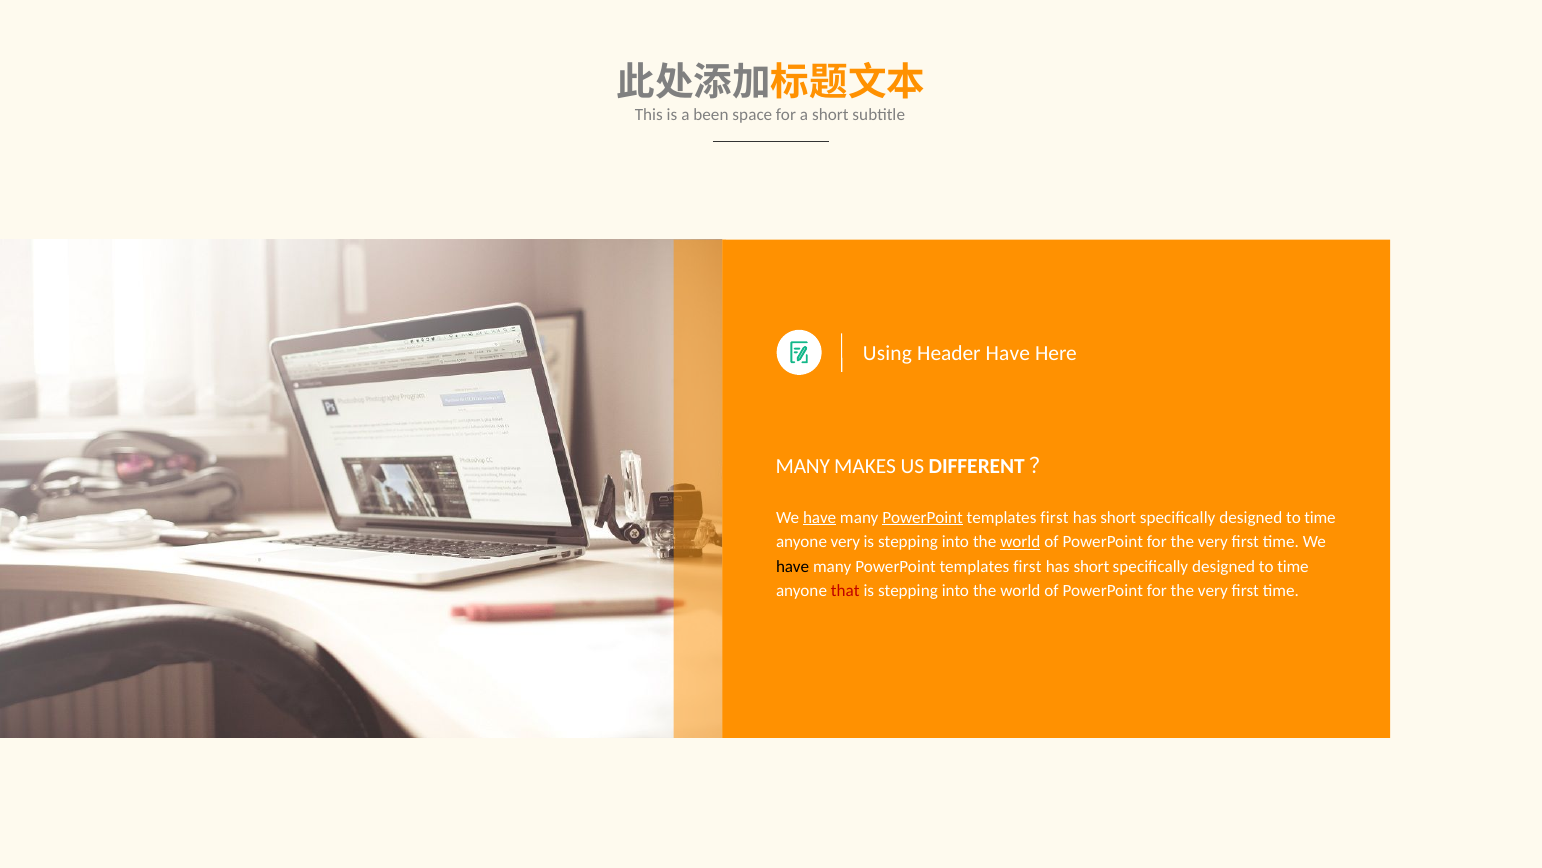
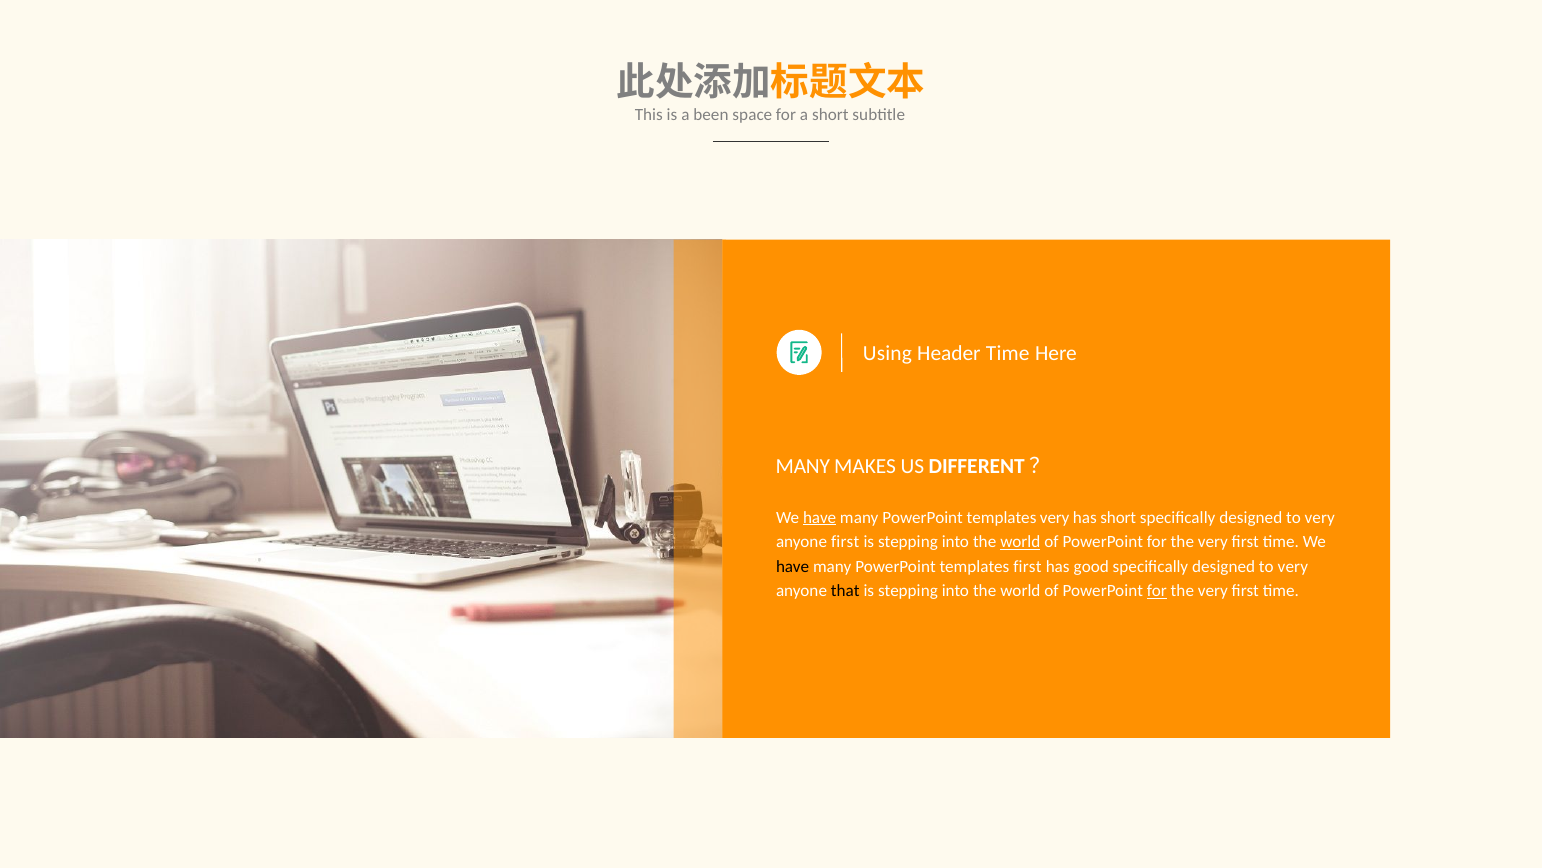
Header Have: Have -> Time
PowerPoint at (923, 517) underline: present -> none
first at (1055, 517): first -> very
time at (1320, 517): time -> very
anyone very: very -> first
short at (1091, 566): short -> good
time at (1293, 566): time -> very
that colour: red -> black
for at (1157, 591) underline: none -> present
